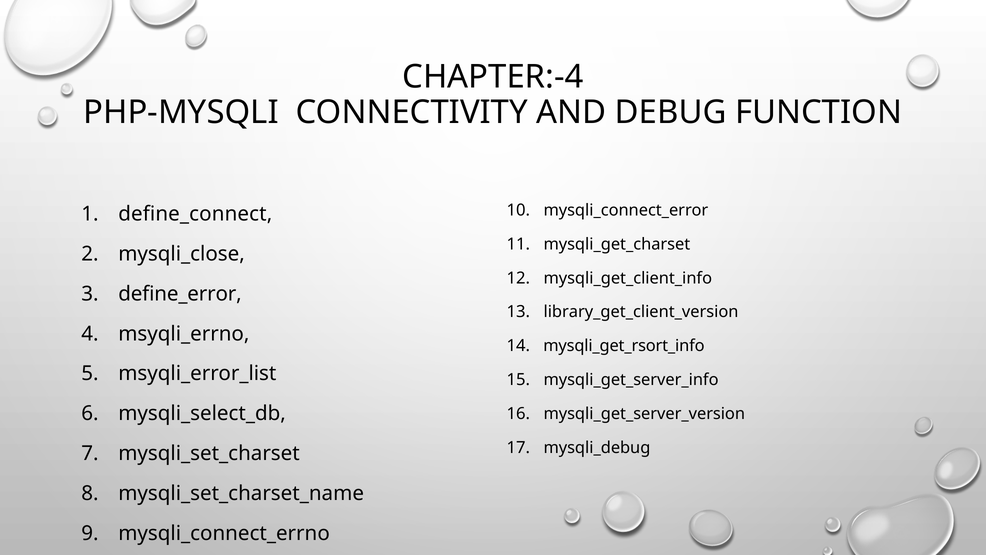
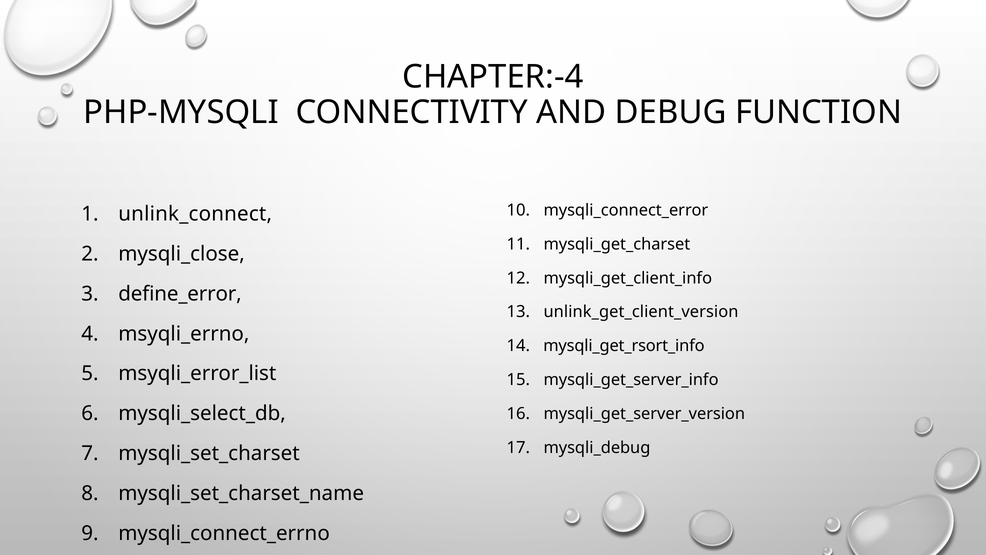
define_connect: define_connect -> unlink_connect
library_get_client_version: library_get_client_version -> unlink_get_client_version
